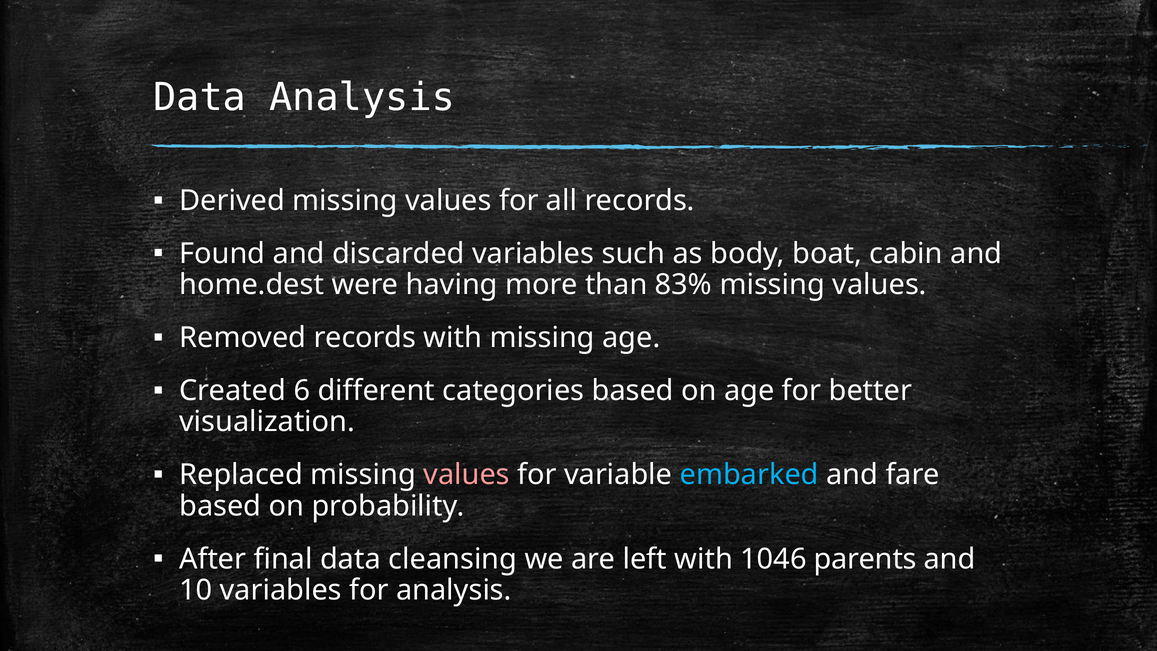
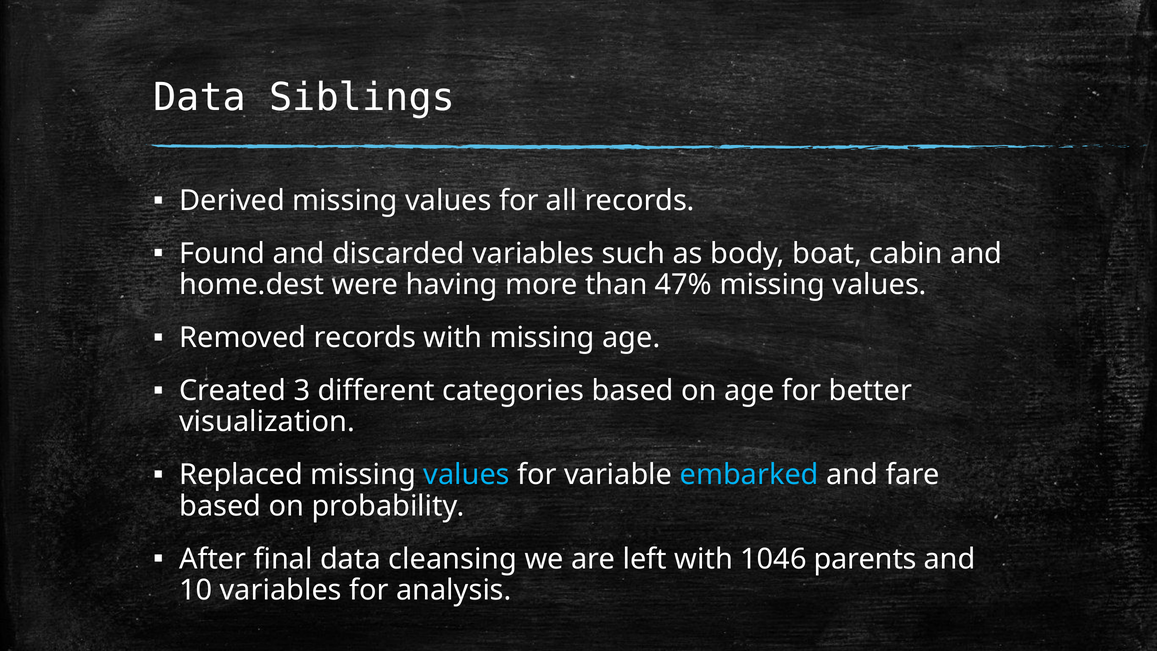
Data Analysis: Analysis -> Siblings
83%: 83% -> 47%
6: 6 -> 3
values at (467, 475) colour: pink -> light blue
